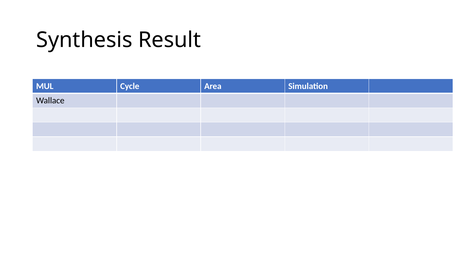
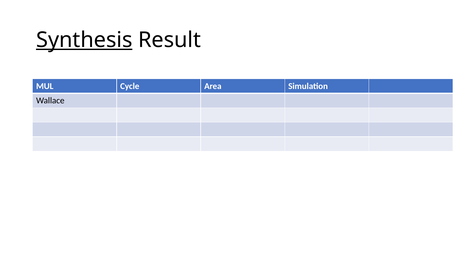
Synthesis underline: none -> present
